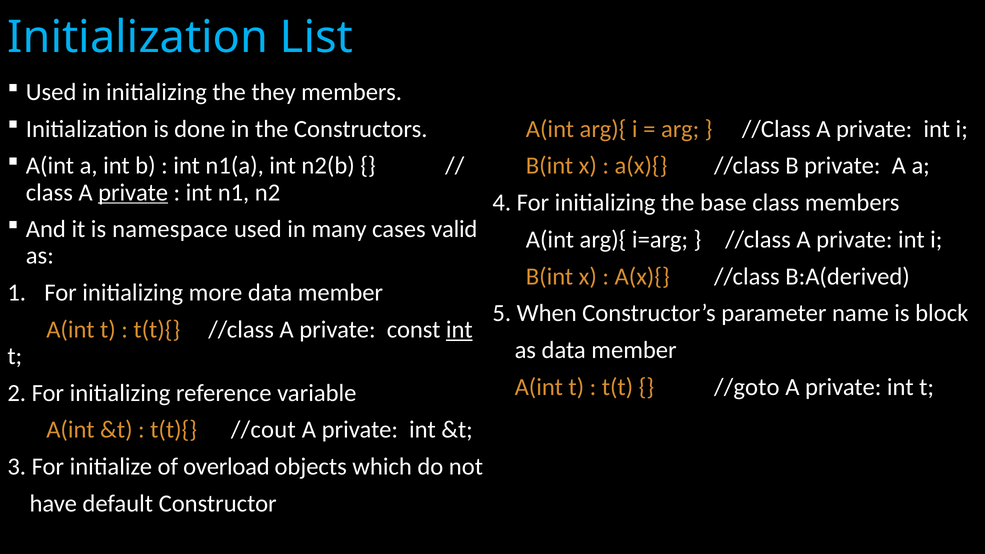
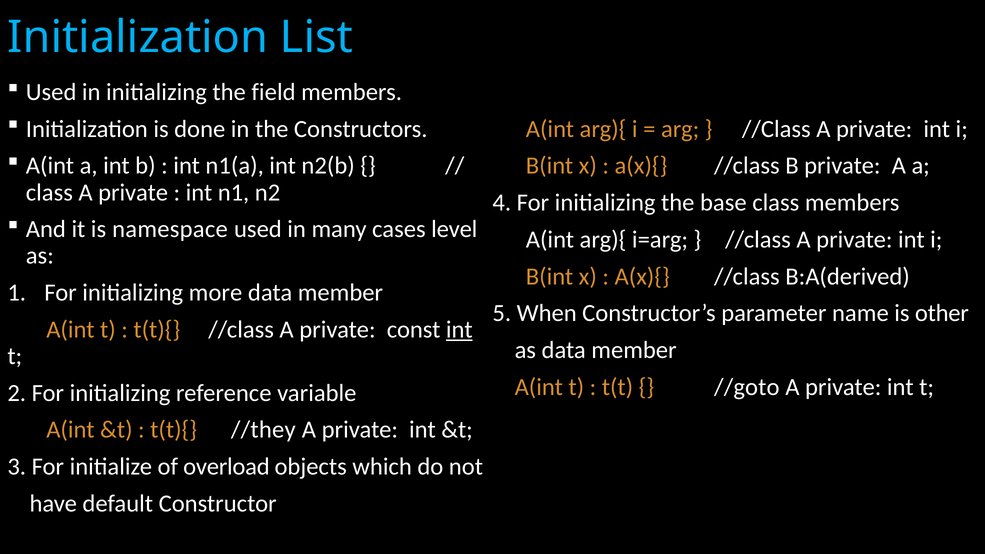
they: they -> field
private at (133, 192) underline: present -> none
valid: valid -> level
block: block -> other
//cout: //cout -> //they
